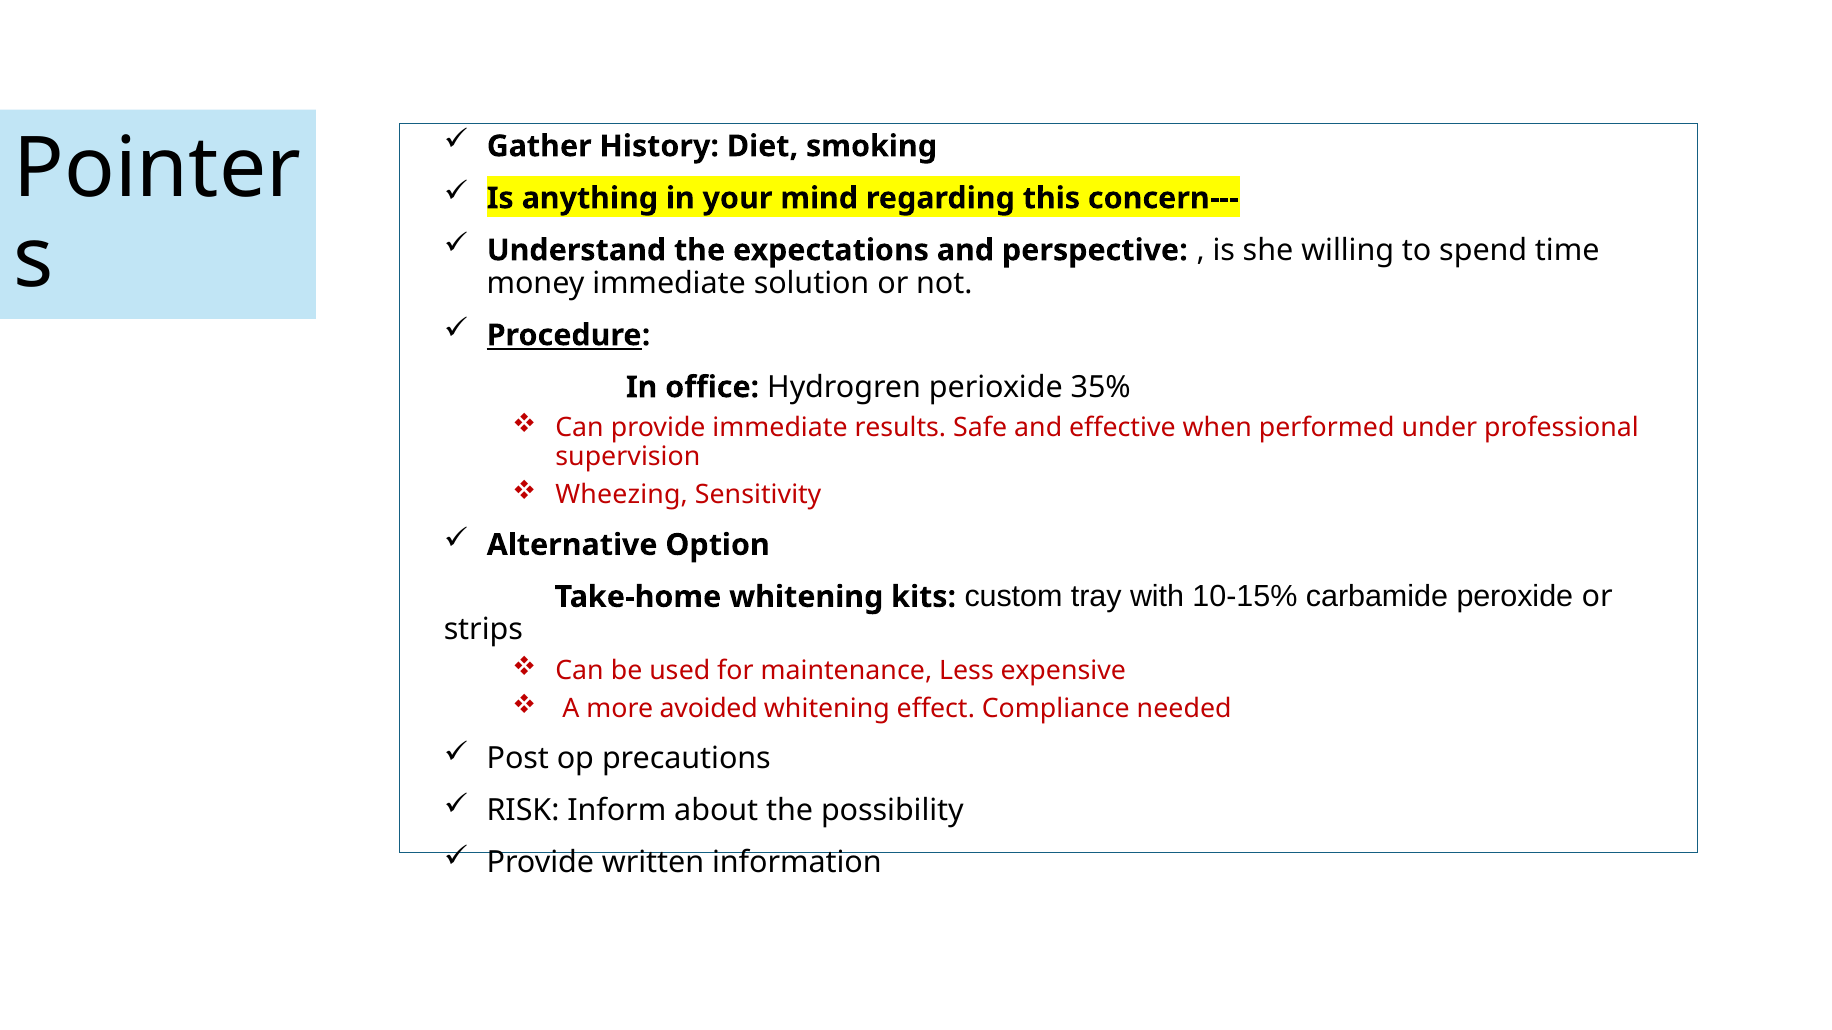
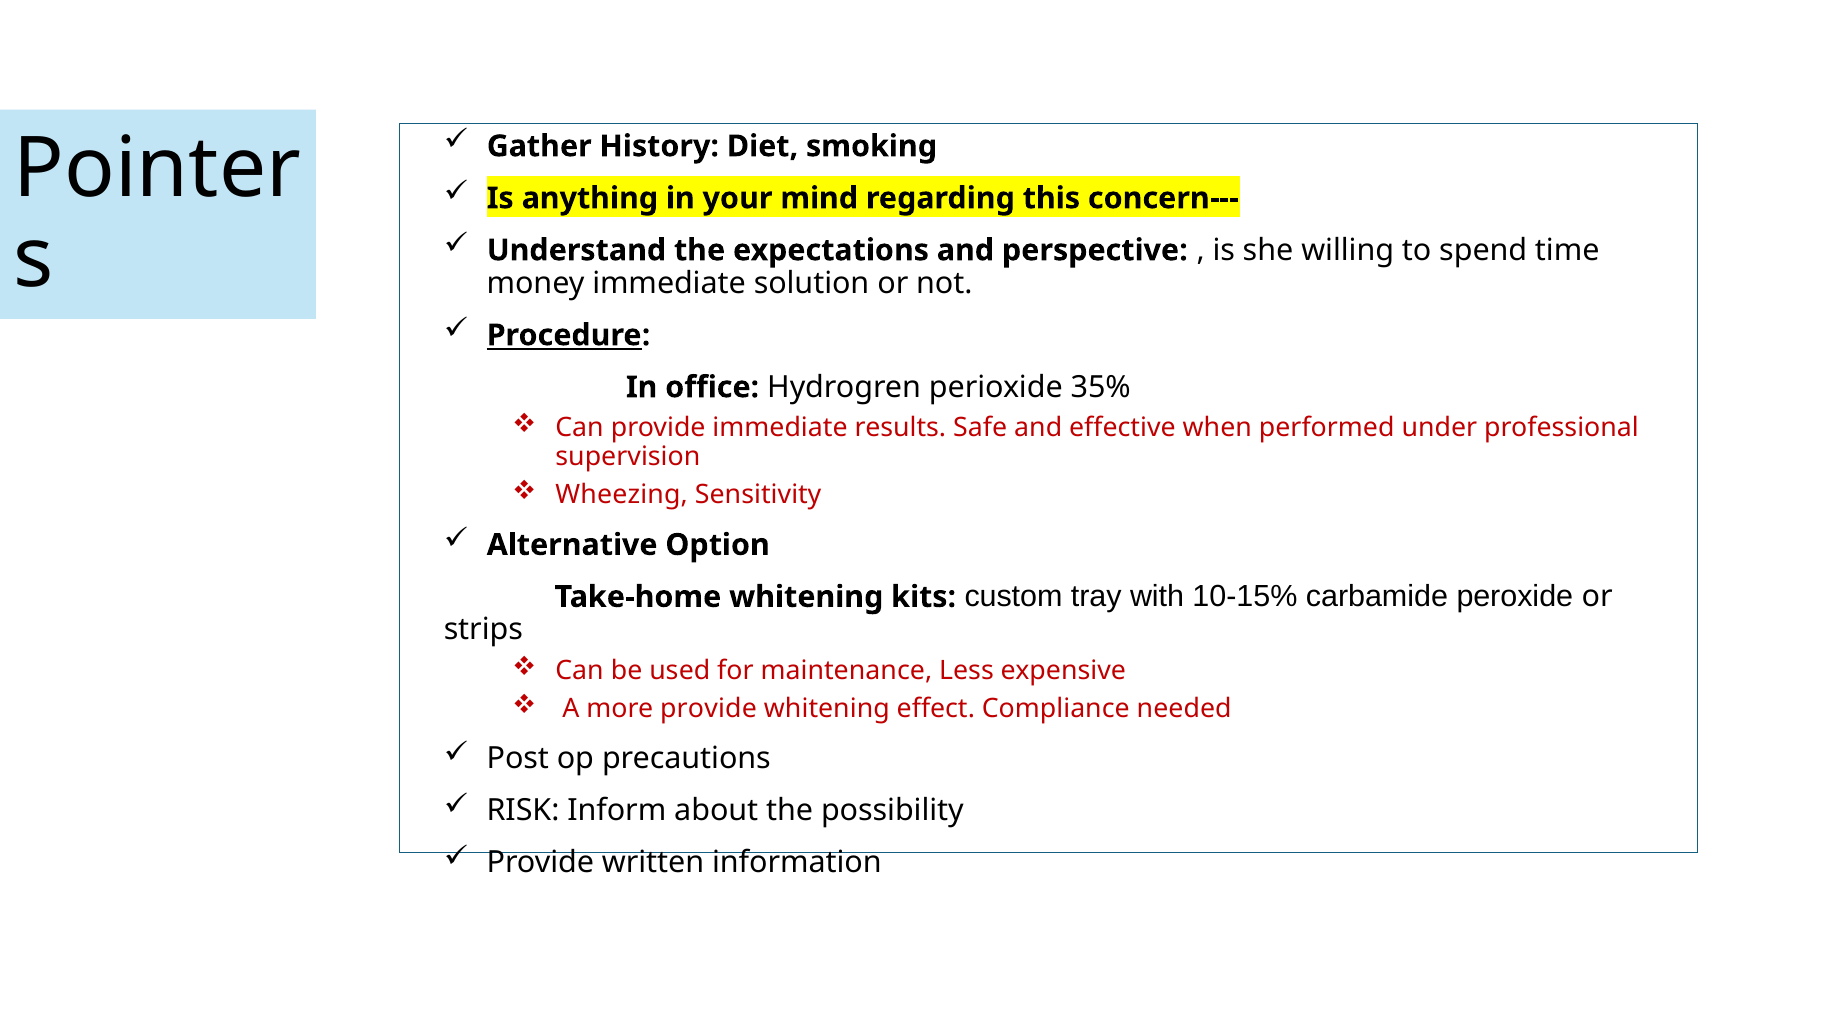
more avoided: avoided -> provide
